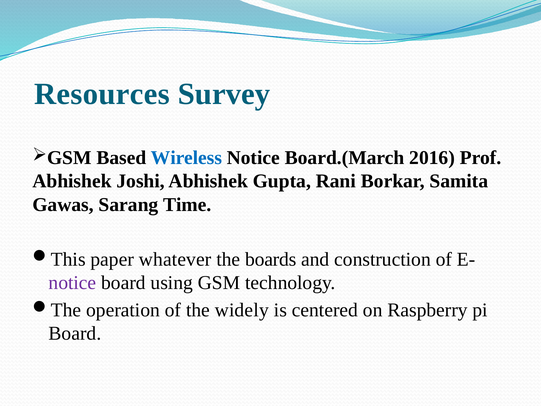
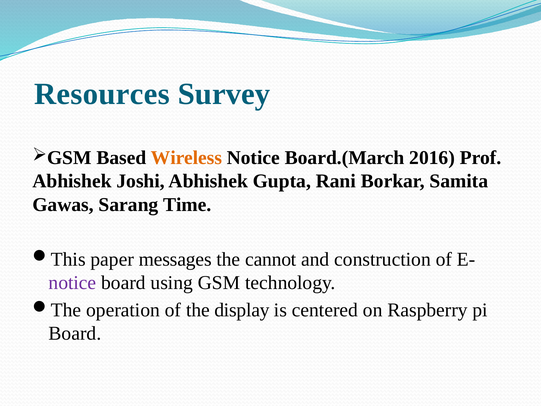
Wireless colour: blue -> orange
whatever: whatever -> messages
boards: boards -> cannot
widely: widely -> display
